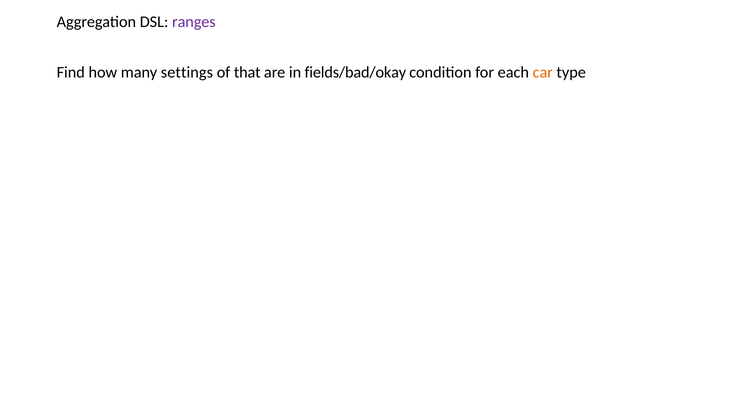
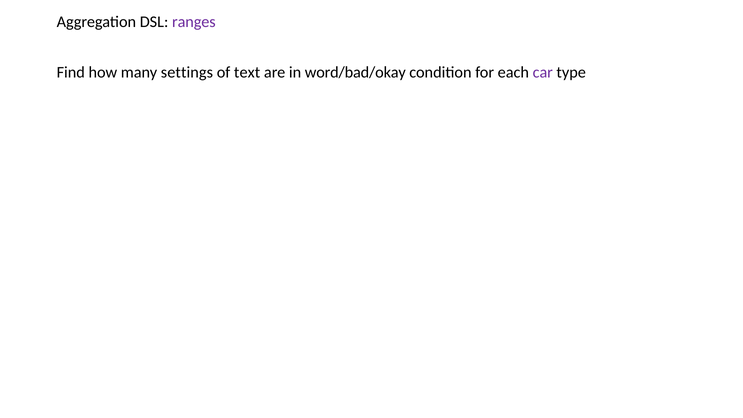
that: that -> text
fields/bad/okay: fields/bad/okay -> word/bad/okay
car colour: orange -> purple
